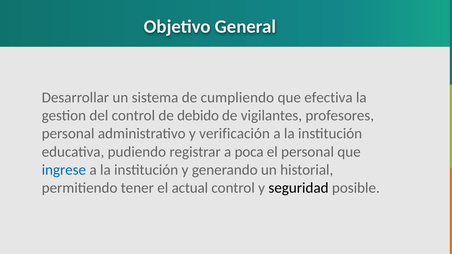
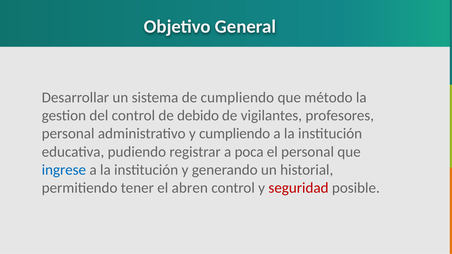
efectiva: efectiva -> método
y verificación: verificación -> cumpliendo
actual: actual -> abren
seguridad colour: black -> red
